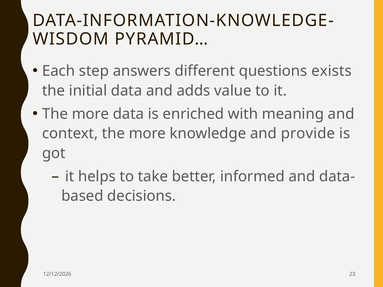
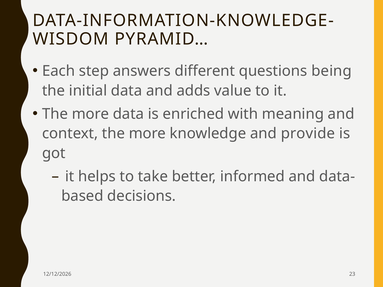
exists: exists -> being
